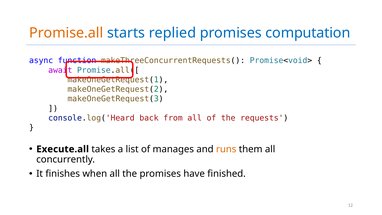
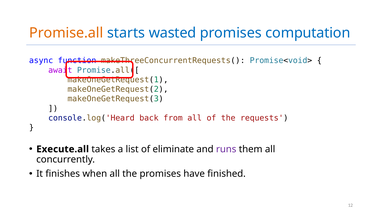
replied: replied -> wasted
manages: manages -> eliminate
runs colour: orange -> purple
